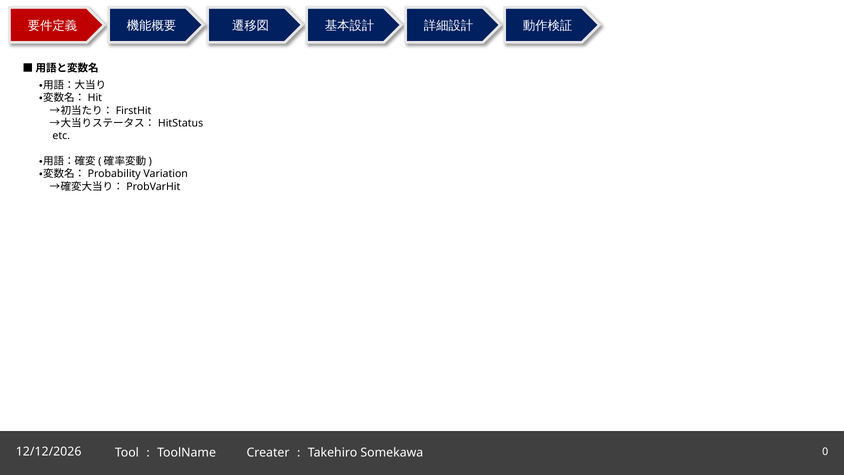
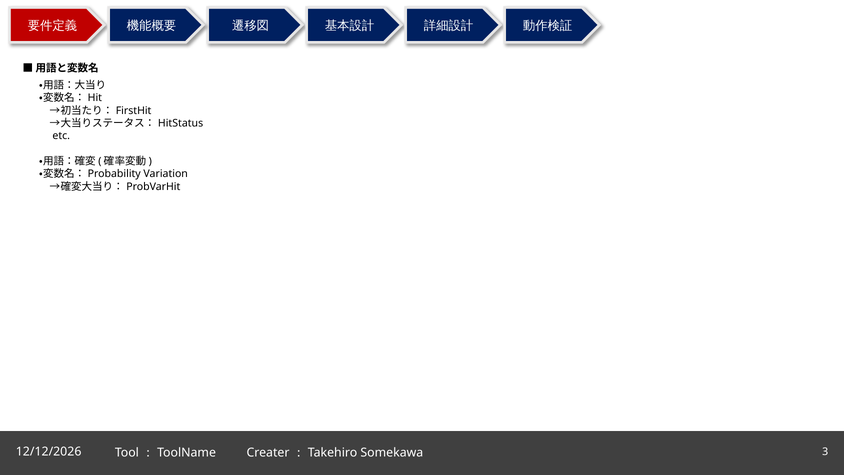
0: 0 -> 3
